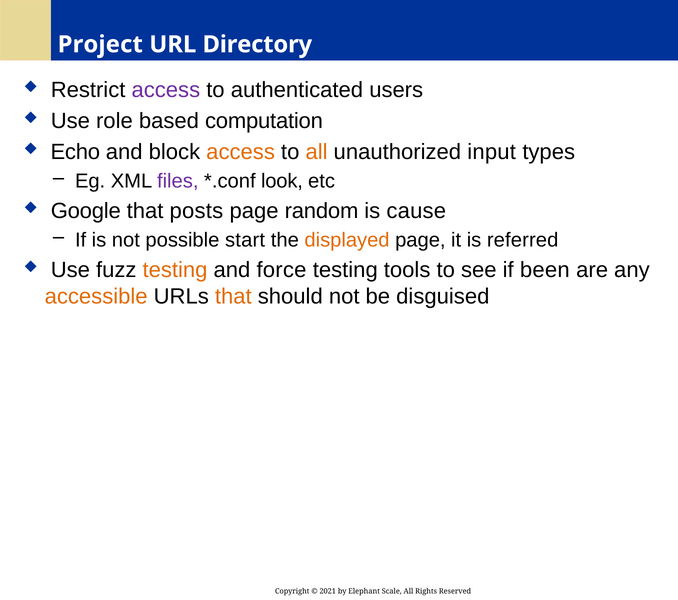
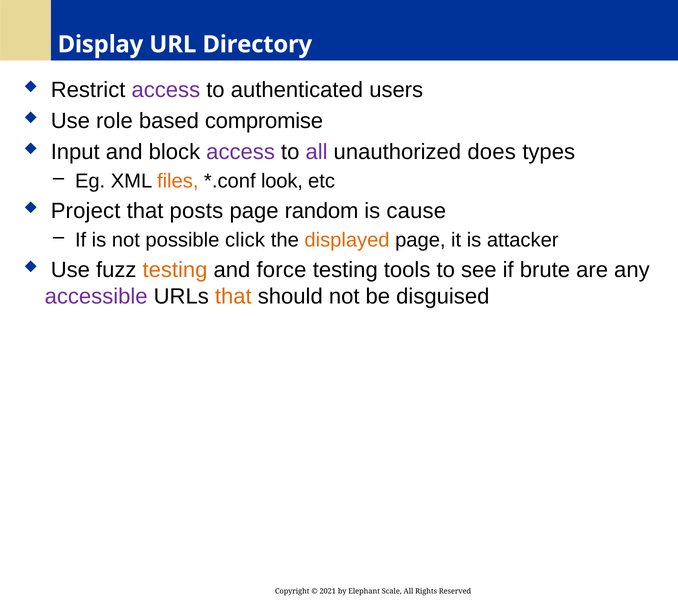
Project: Project -> Display
computation: computation -> compromise
Echo: Echo -> Input
access at (241, 152) colour: orange -> purple
all at (317, 152) colour: orange -> purple
input: input -> does
files colour: purple -> orange
Google: Google -> Project
start: start -> click
referred: referred -> attacker
been: been -> brute
accessible colour: orange -> purple
